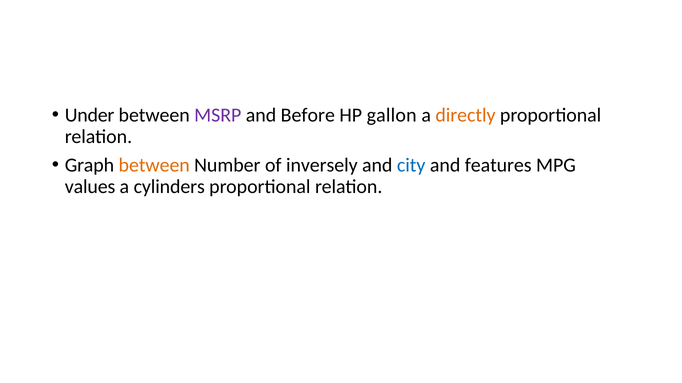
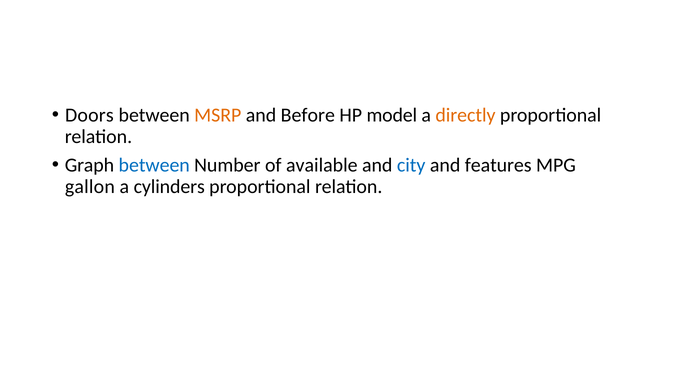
Under: Under -> Doors
MSRP colour: purple -> orange
gallon: gallon -> model
between at (154, 165) colour: orange -> blue
inversely: inversely -> available
values: values -> gallon
